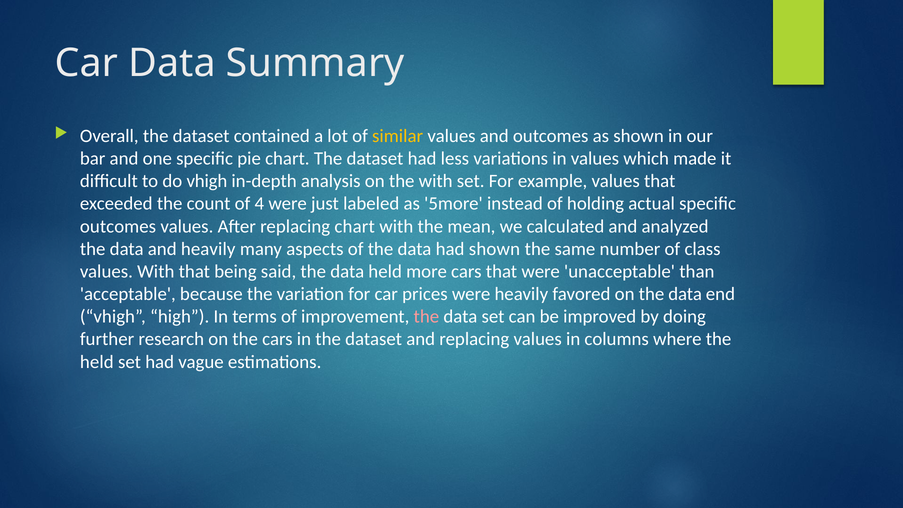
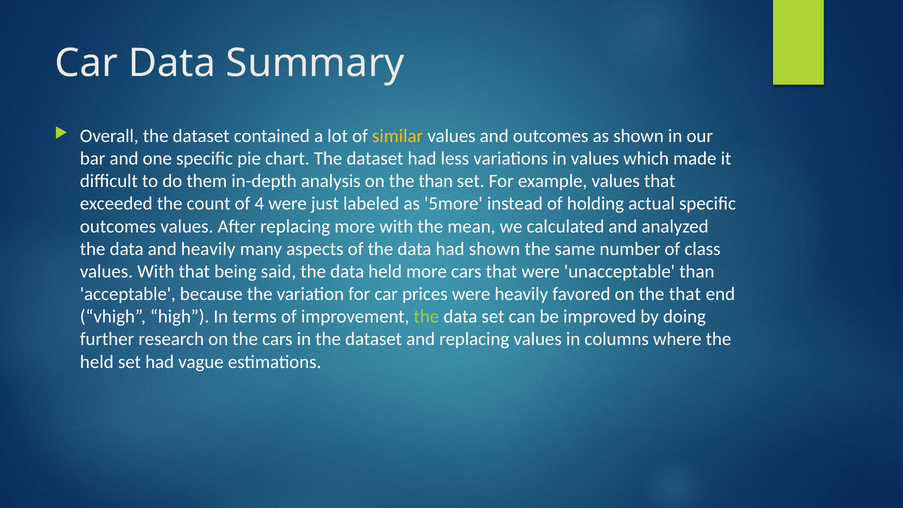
do vhigh: vhigh -> them
the with: with -> than
replacing chart: chart -> more
on the data: data -> that
the at (426, 317) colour: pink -> light green
